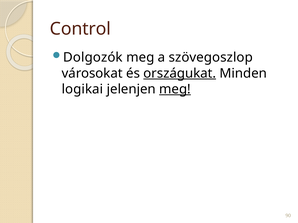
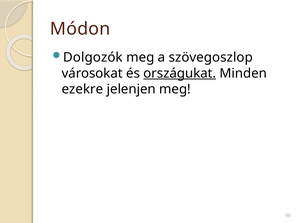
Control: Control -> Módon
logikai: logikai -> ezekre
meg at (175, 89) underline: present -> none
